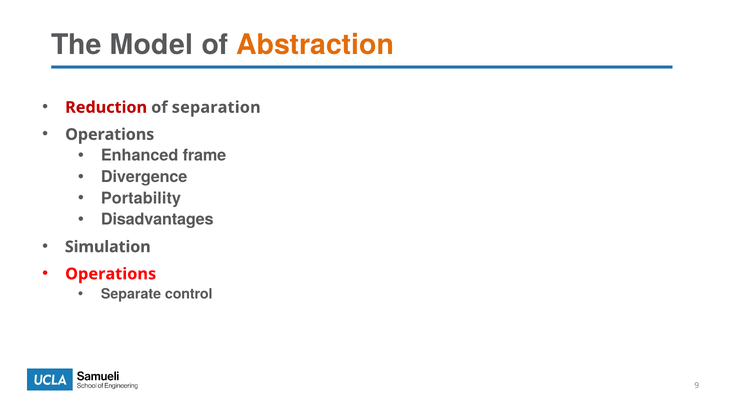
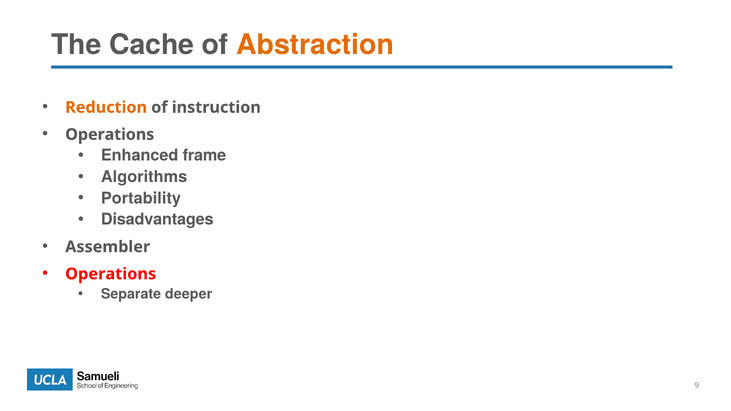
Model: Model -> Cache
Reduction colour: red -> orange
separation: separation -> instruction
Divergence: Divergence -> Algorithms
Simulation: Simulation -> Assembler
control: control -> deeper
